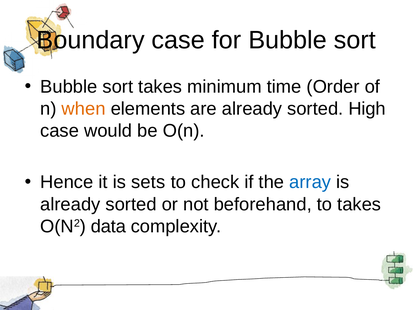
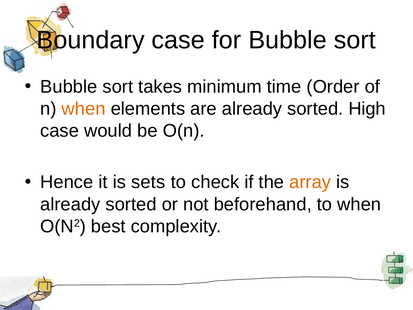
array colour: blue -> orange
to takes: takes -> when
data: data -> best
